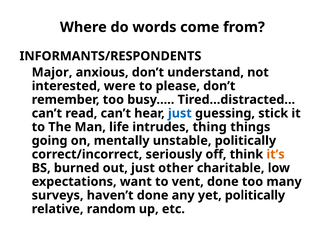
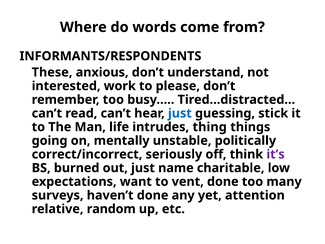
Major: Major -> These
were: were -> work
it’s colour: orange -> purple
other: other -> name
yet politically: politically -> attention
